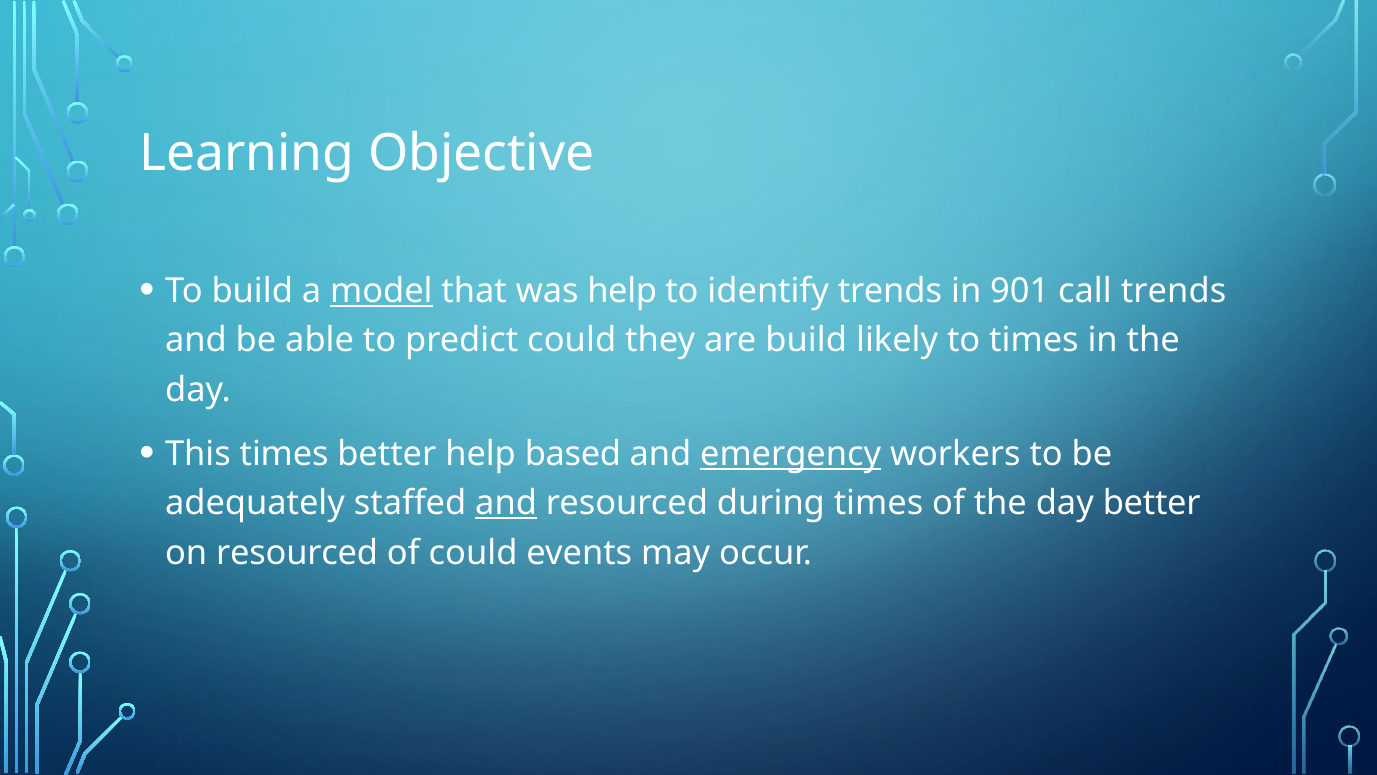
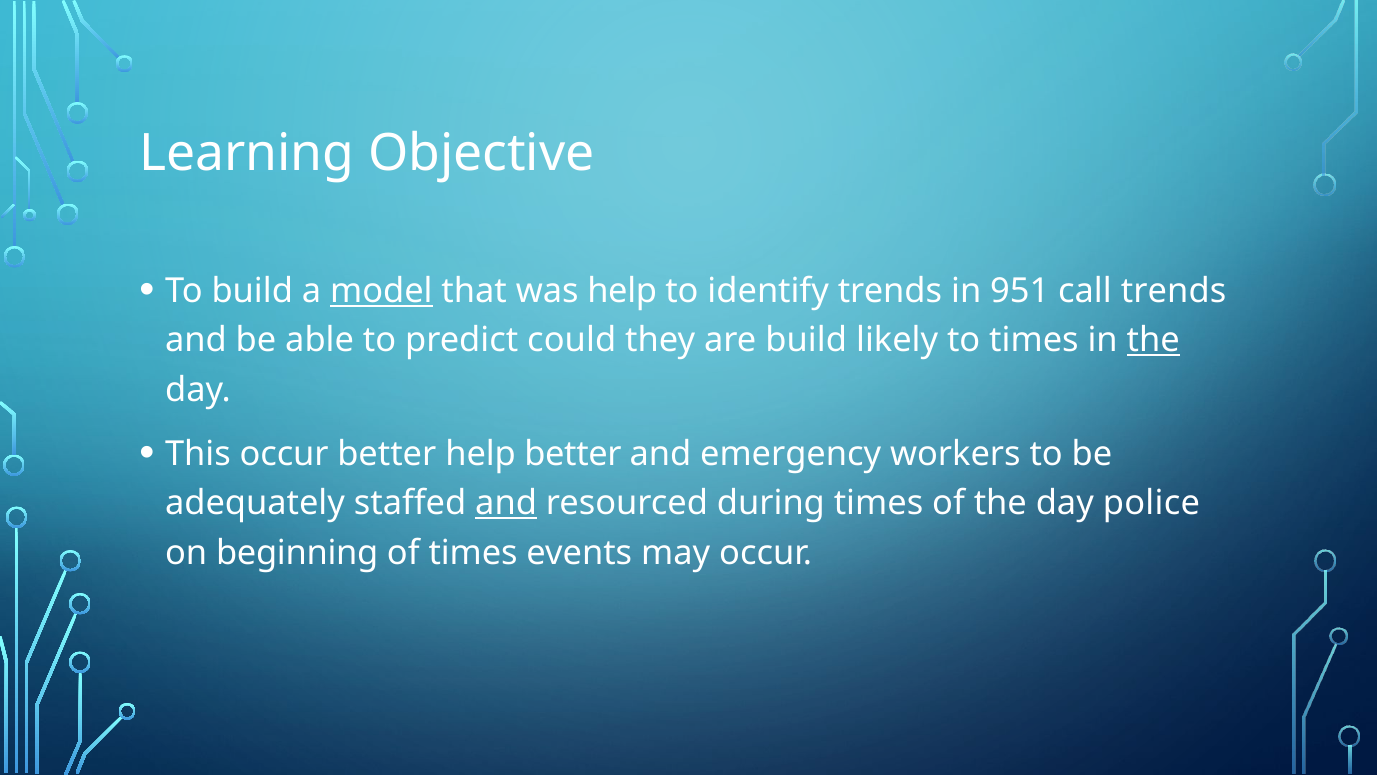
901: 901 -> 951
the at (1153, 340) underline: none -> present
This times: times -> occur
help based: based -> better
emergency underline: present -> none
day better: better -> police
on resourced: resourced -> beginning
of could: could -> times
